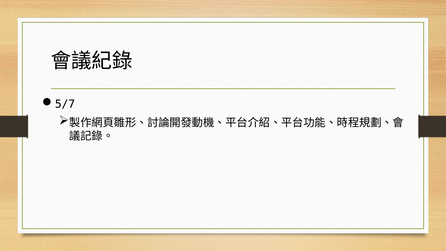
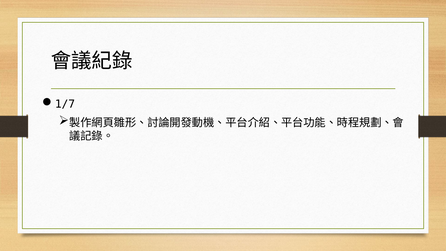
5/7: 5/7 -> 1/7
